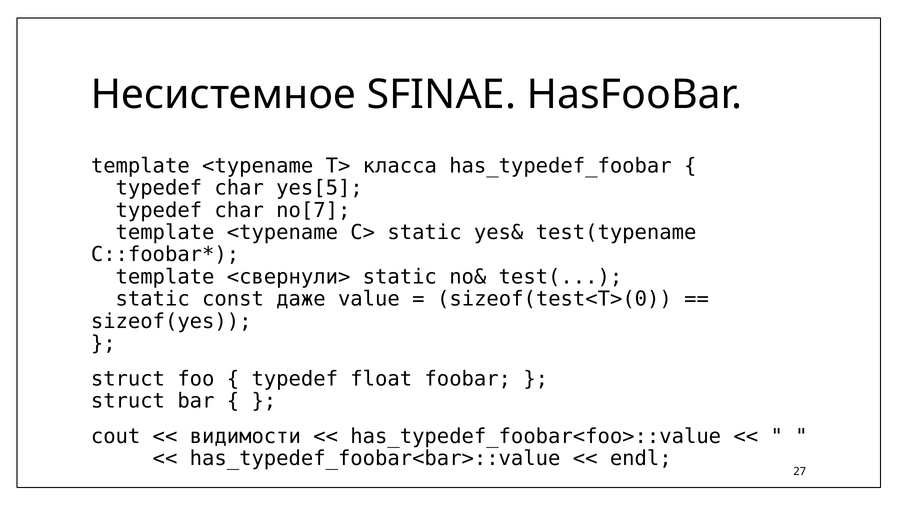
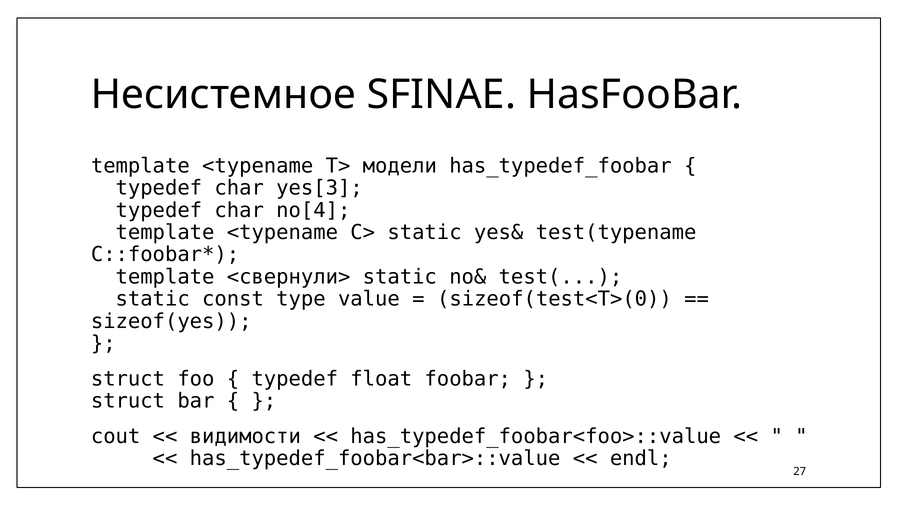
класса: класса -> модели
yes[5: yes[5 -> yes[3
no[7: no[7 -> no[4
даже: даже -> type
